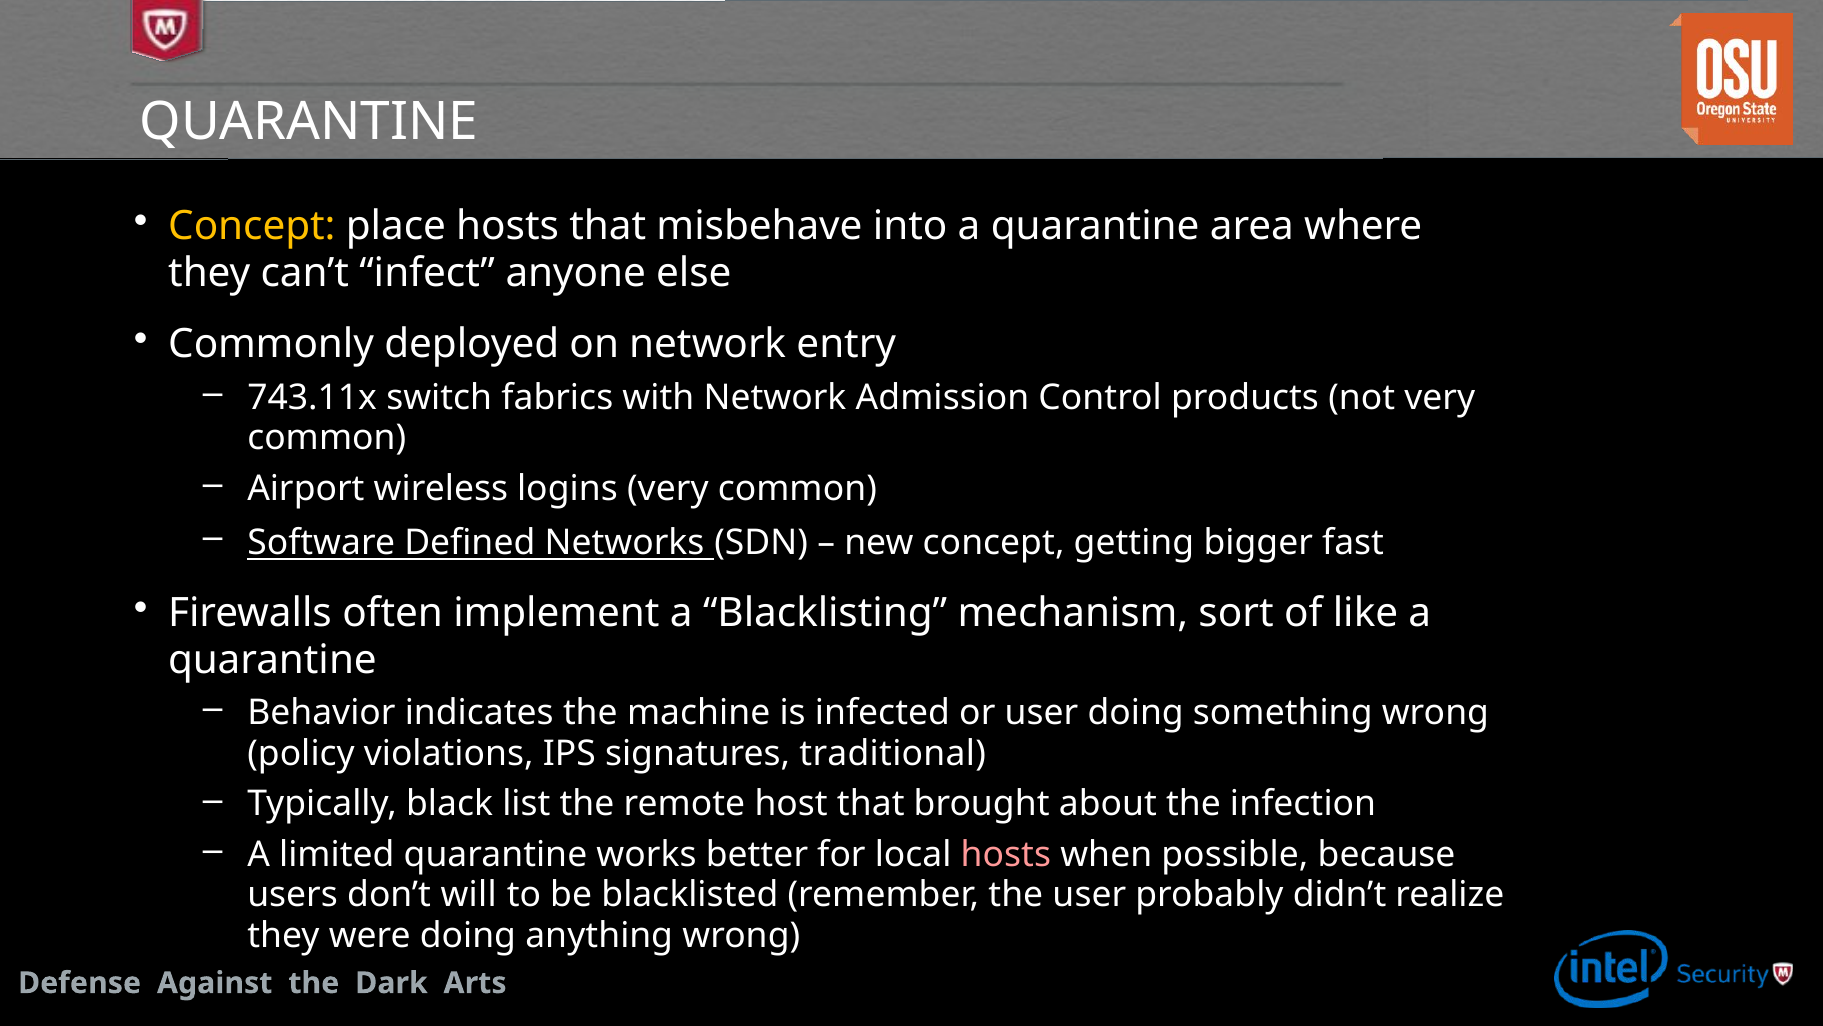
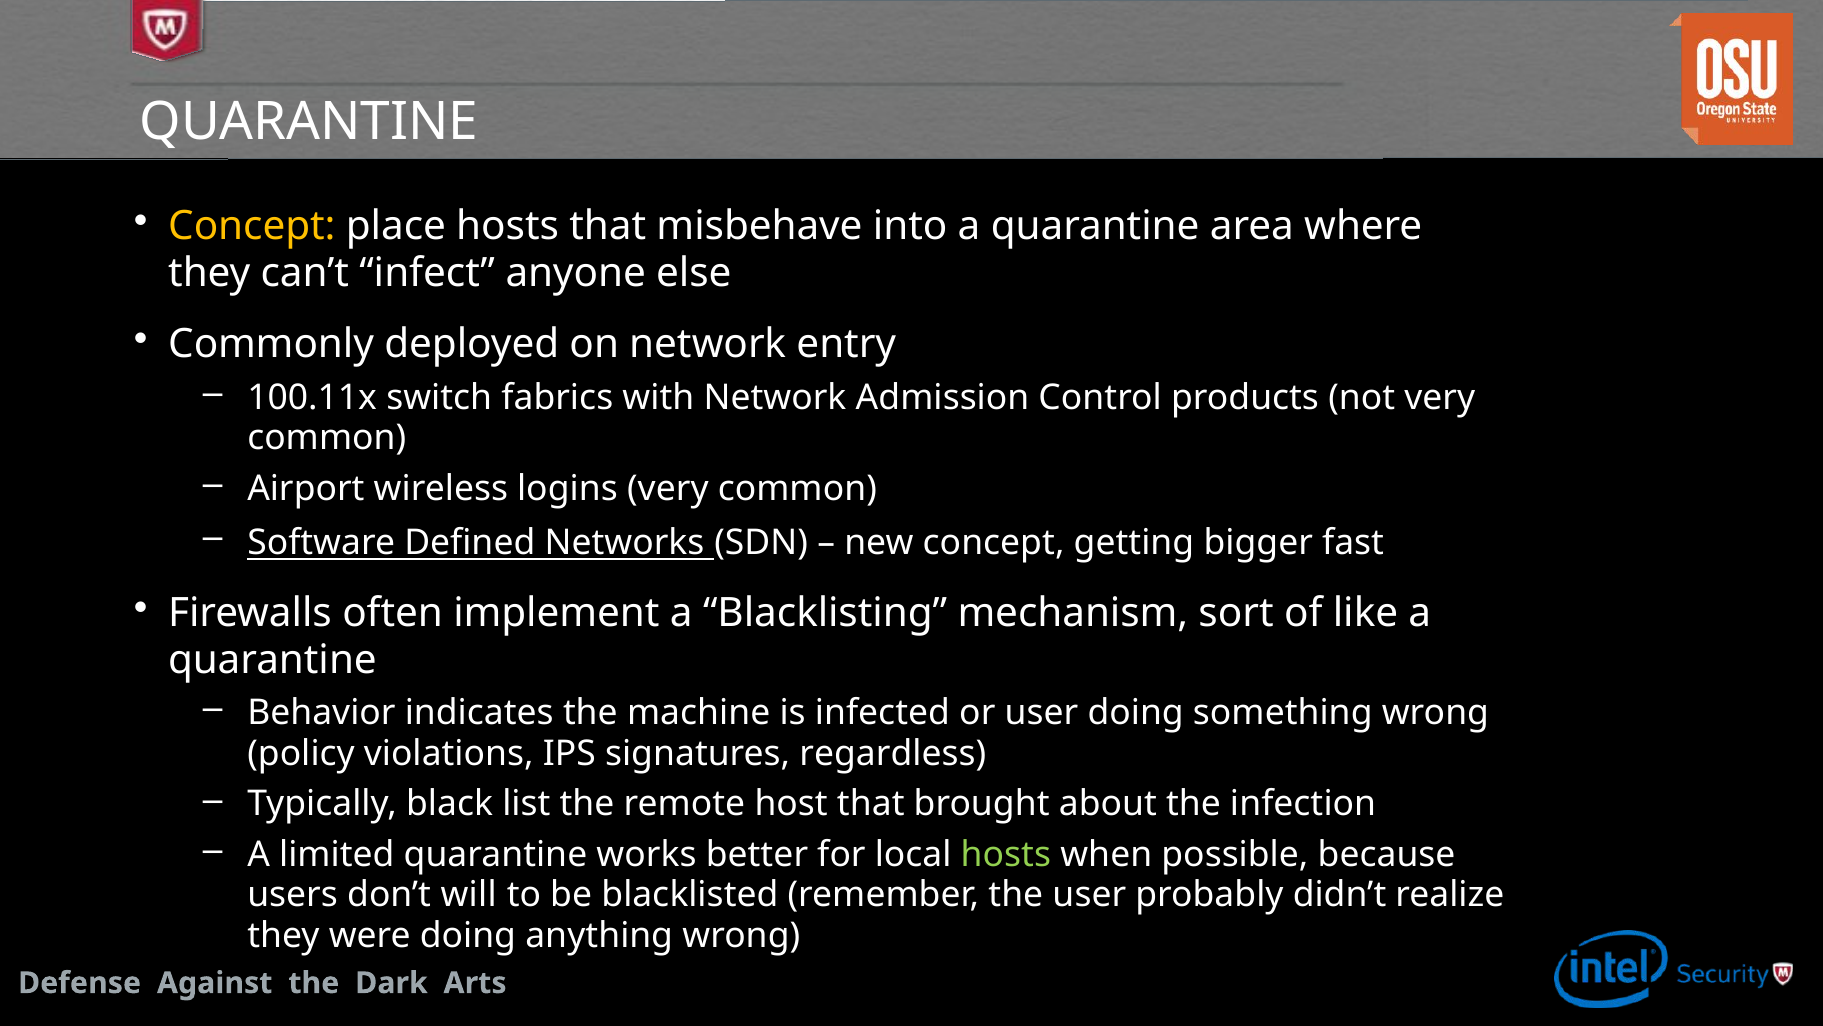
743.11x: 743.11x -> 100.11x
traditional: traditional -> regardless
hosts at (1006, 854) colour: pink -> light green
